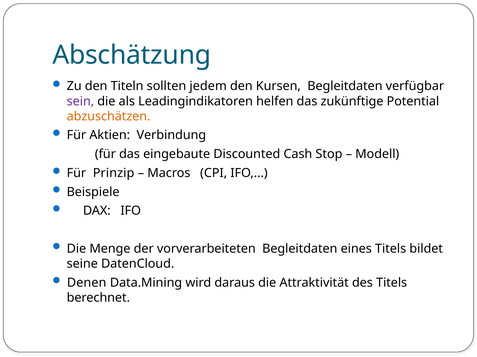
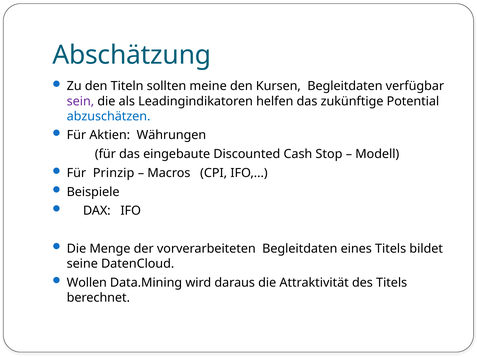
jedem: jedem -> meine
abzuschätzen colour: orange -> blue
Verbindung: Verbindung -> Währungen
Denen: Denen -> Wollen
